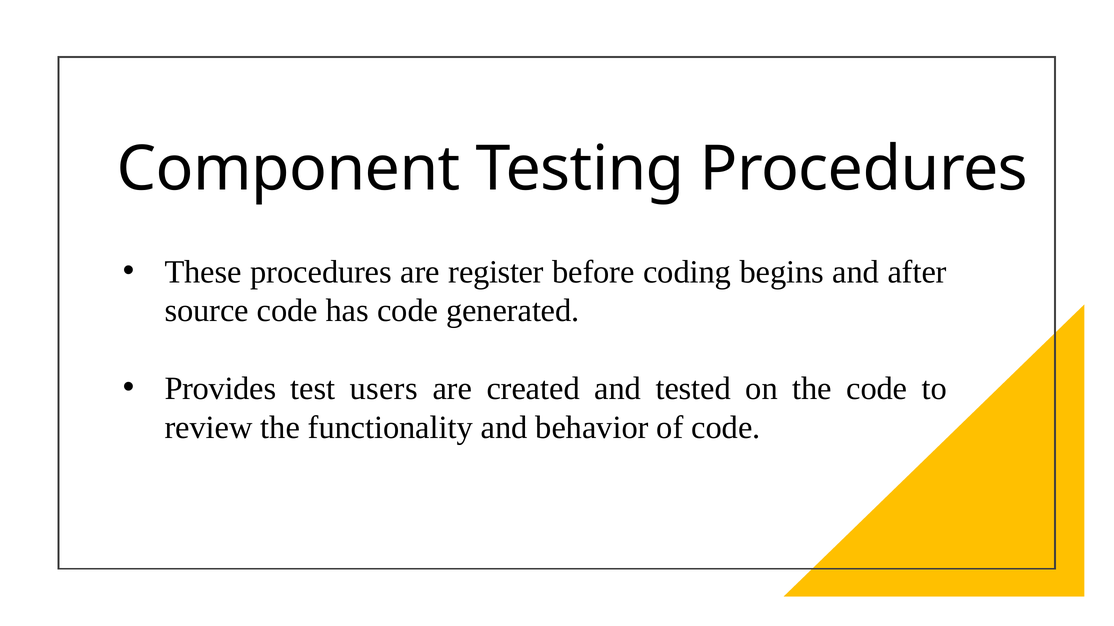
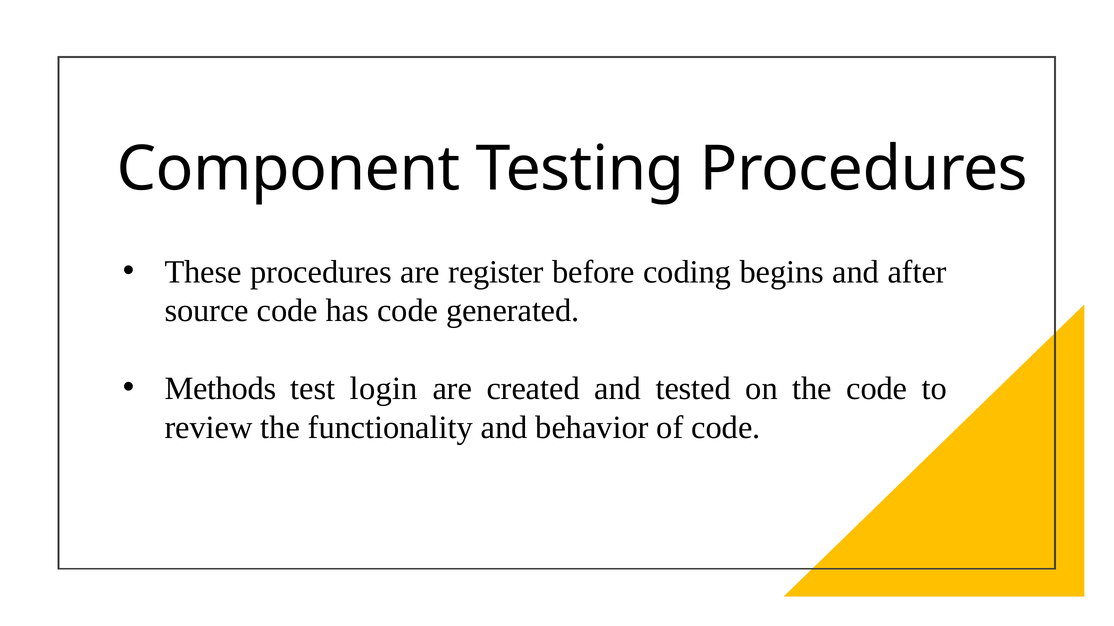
Provides: Provides -> Methods
users: users -> login
